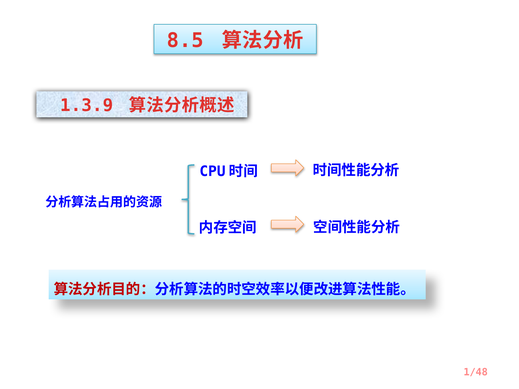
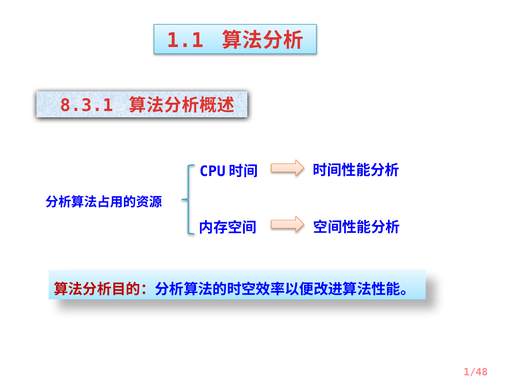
8.5: 8.5 -> 1.1
1.3.9: 1.3.9 -> 8.3.1
